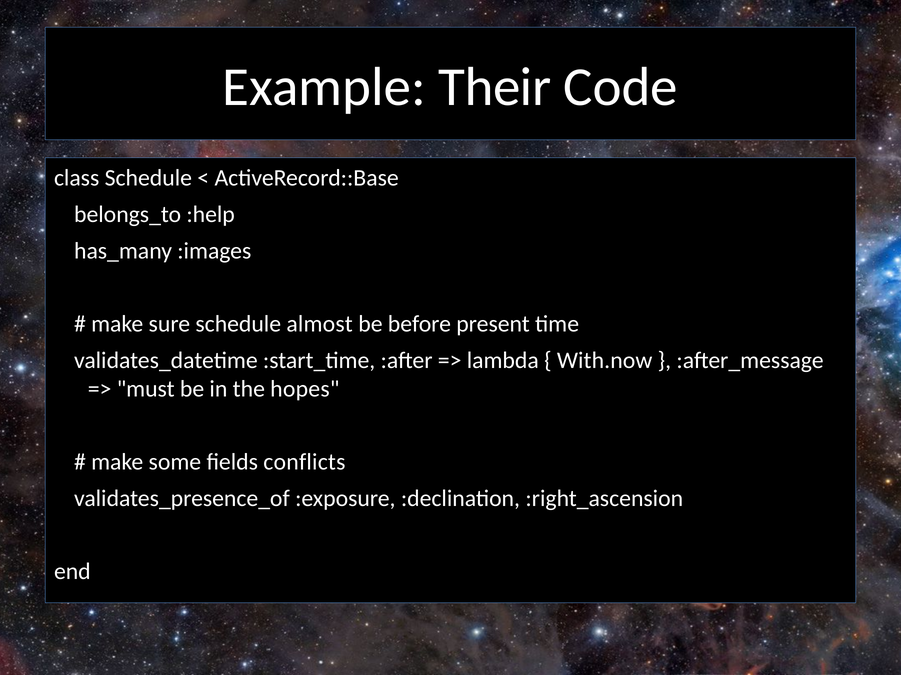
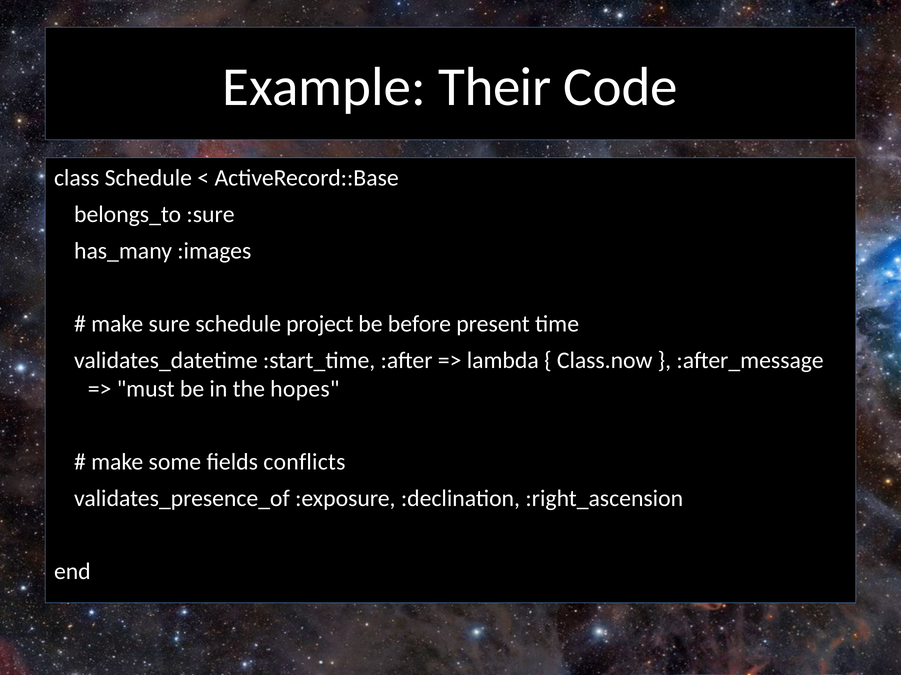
:help: :help -> :sure
almost: almost -> project
With.now: With.now -> Class.now
